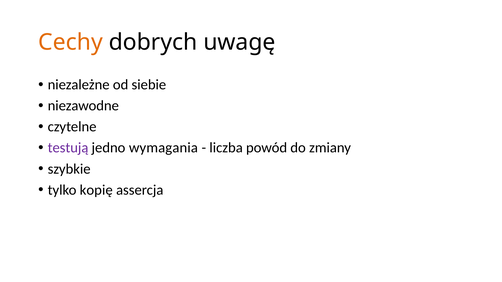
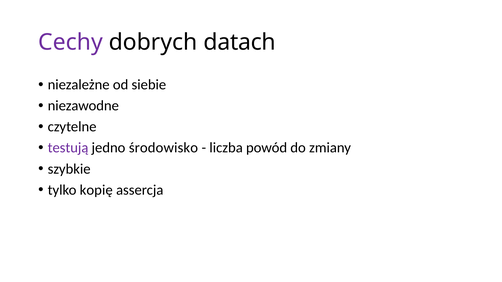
Cechy colour: orange -> purple
uwagę: uwagę -> datach
wymagania: wymagania -> środowisko
